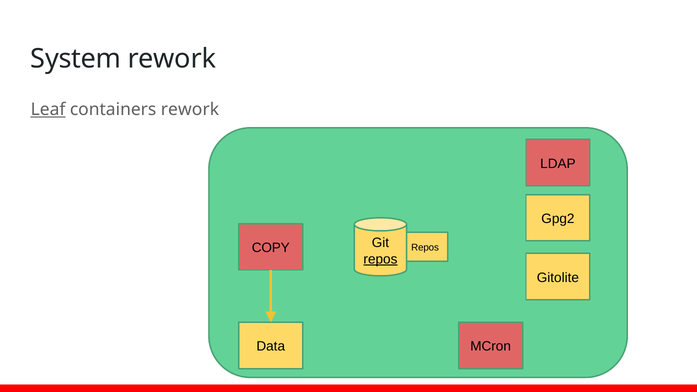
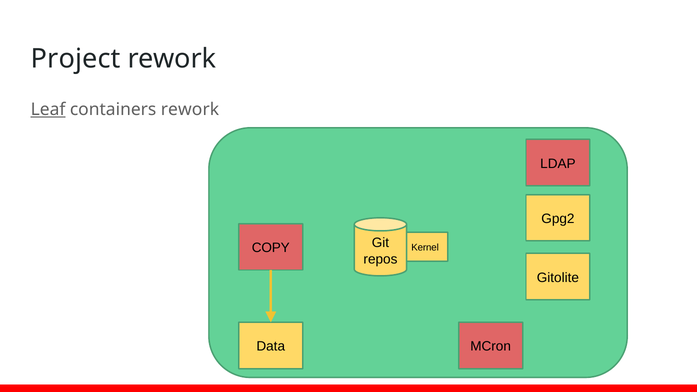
System: System -> Project
Repos at (425, 248): Repos -> Kernel
repos at (380, 259) underline: present -> none
